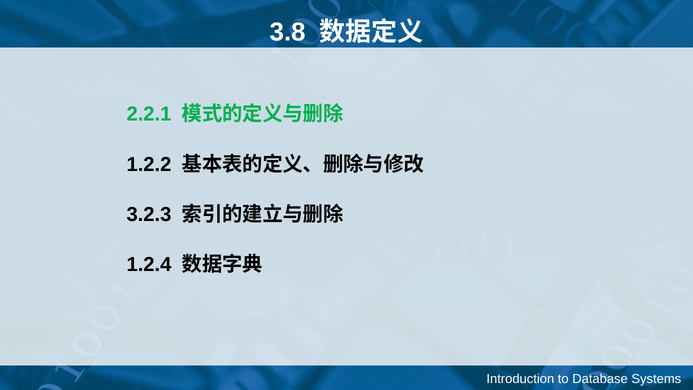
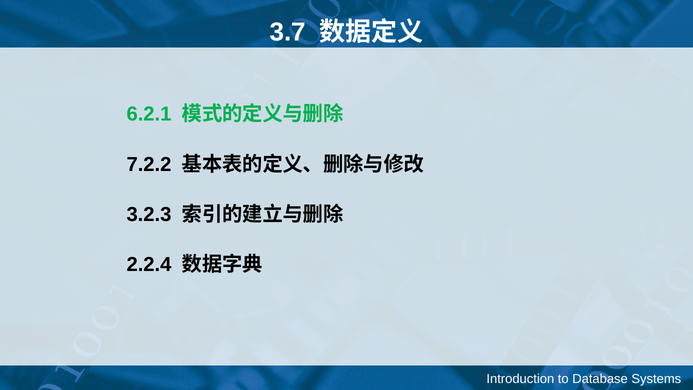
3.8: 3.8 -> 3.7
2.2.1: 2.2.1 -> 6.2.1
1.2.2: 1.2.2 -> 7.2.2
1.2.4: 1.2.4 -> 2.2.4
